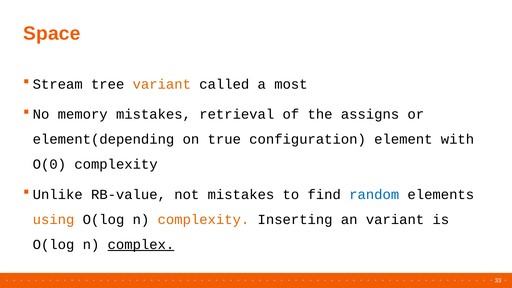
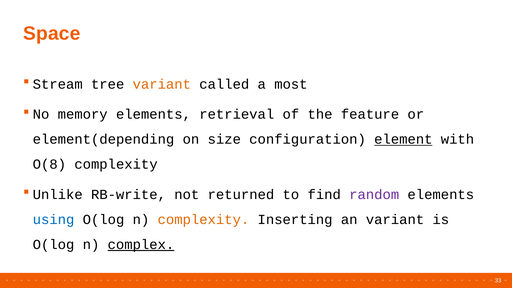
memory mistakes: mistakes -> elements
assigns: assigns -> feature
true: true -> size
element underline: none -> present
O(0: O(0 -> O(8
RB-value: RB-value -> RB-write
not mistakes: mistakes -> returned
random colour: blue -> purple
using colour: orange -> blue
